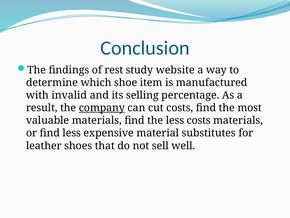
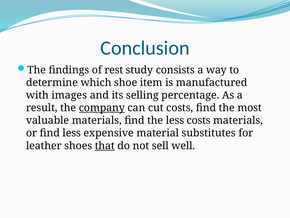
website: website -> consists
invalid: invalid -> images
that underline: none -> present
